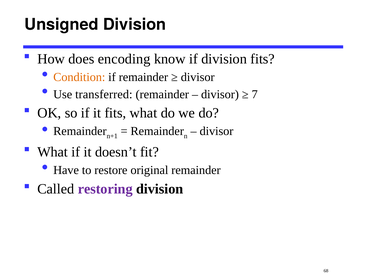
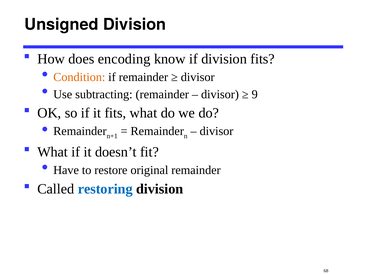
transferred: transferred -> subtracting
7: 7 -> 9
restoring colour: purple -> blue
